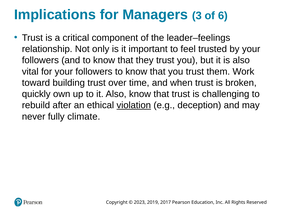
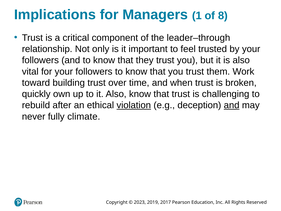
3: 3 -> 1
6: 6 -> 8
leader–feelings: leader–feelings -> leader–through
and at (232, 105) underline: none -> present
